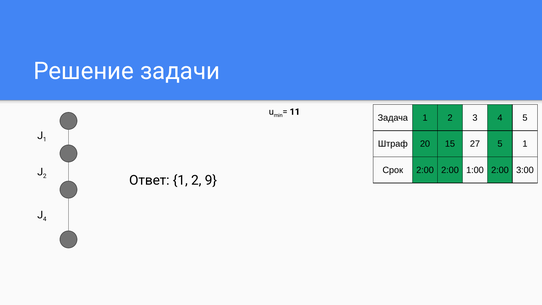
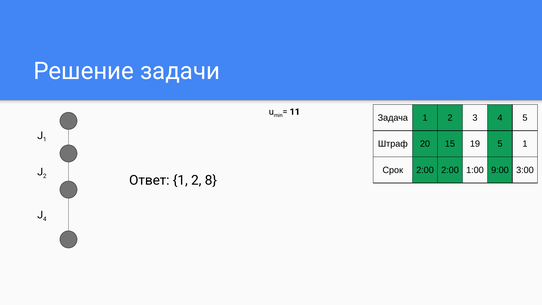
27: 27 -> 19
1:00 2:00: 2:00 -> 9:00
9: 9 -> 8
